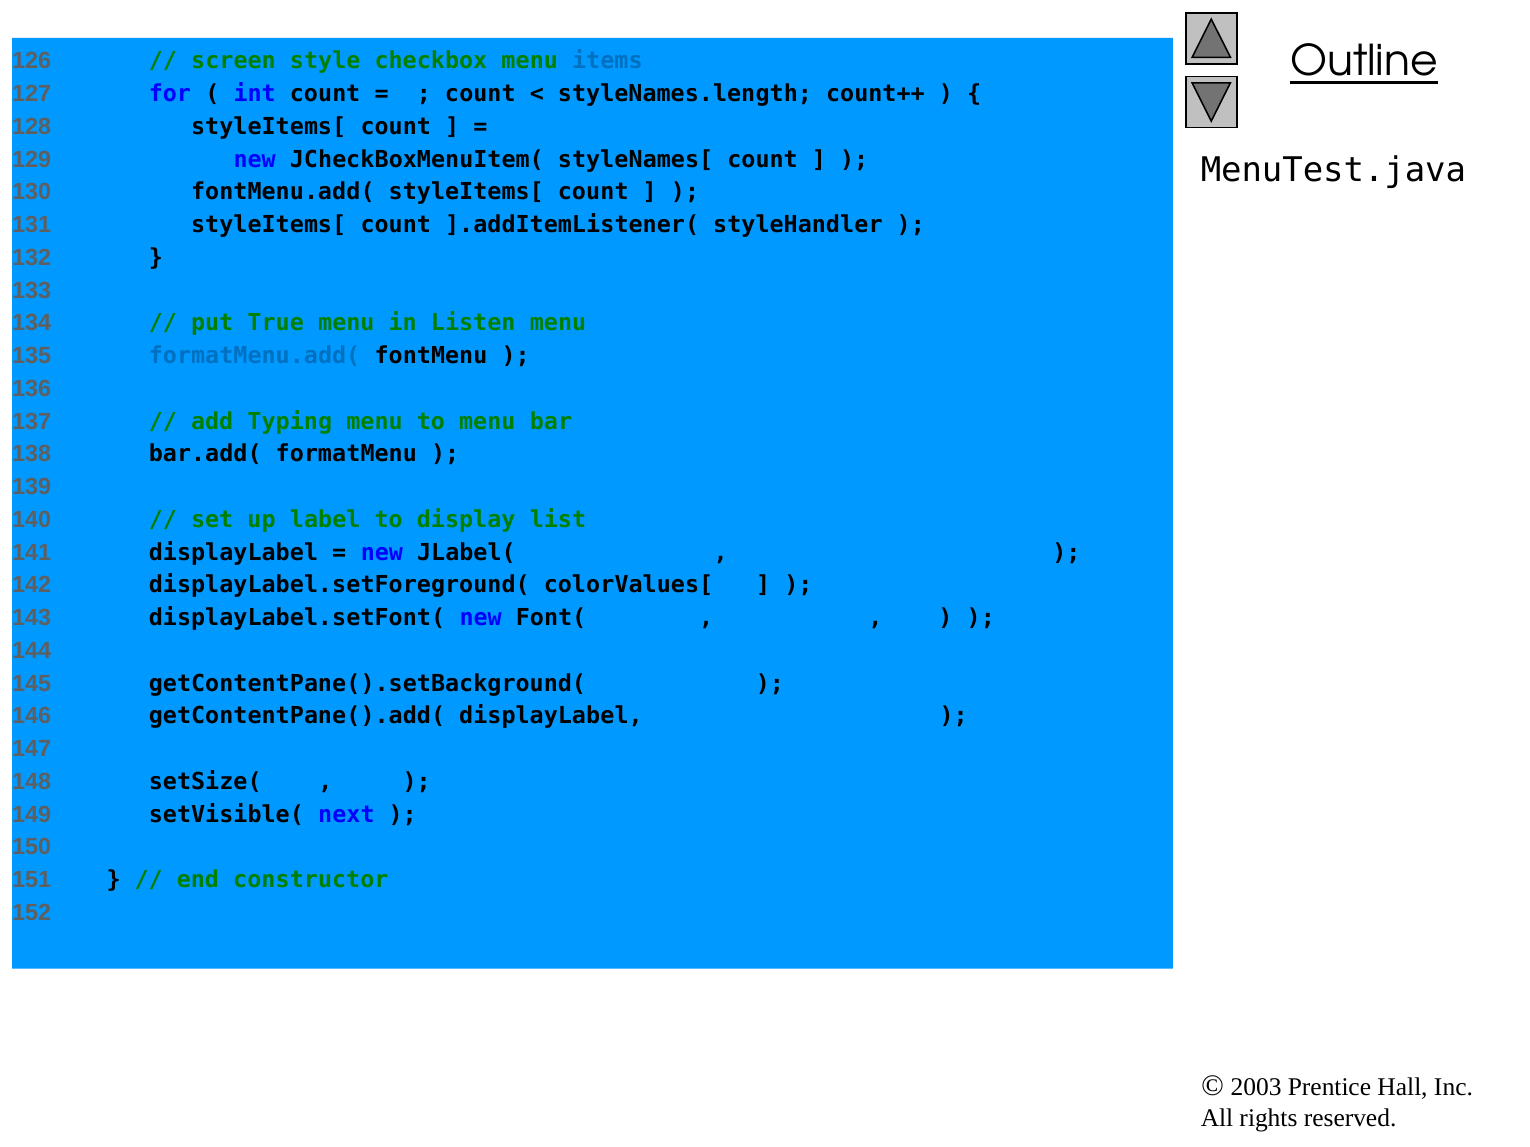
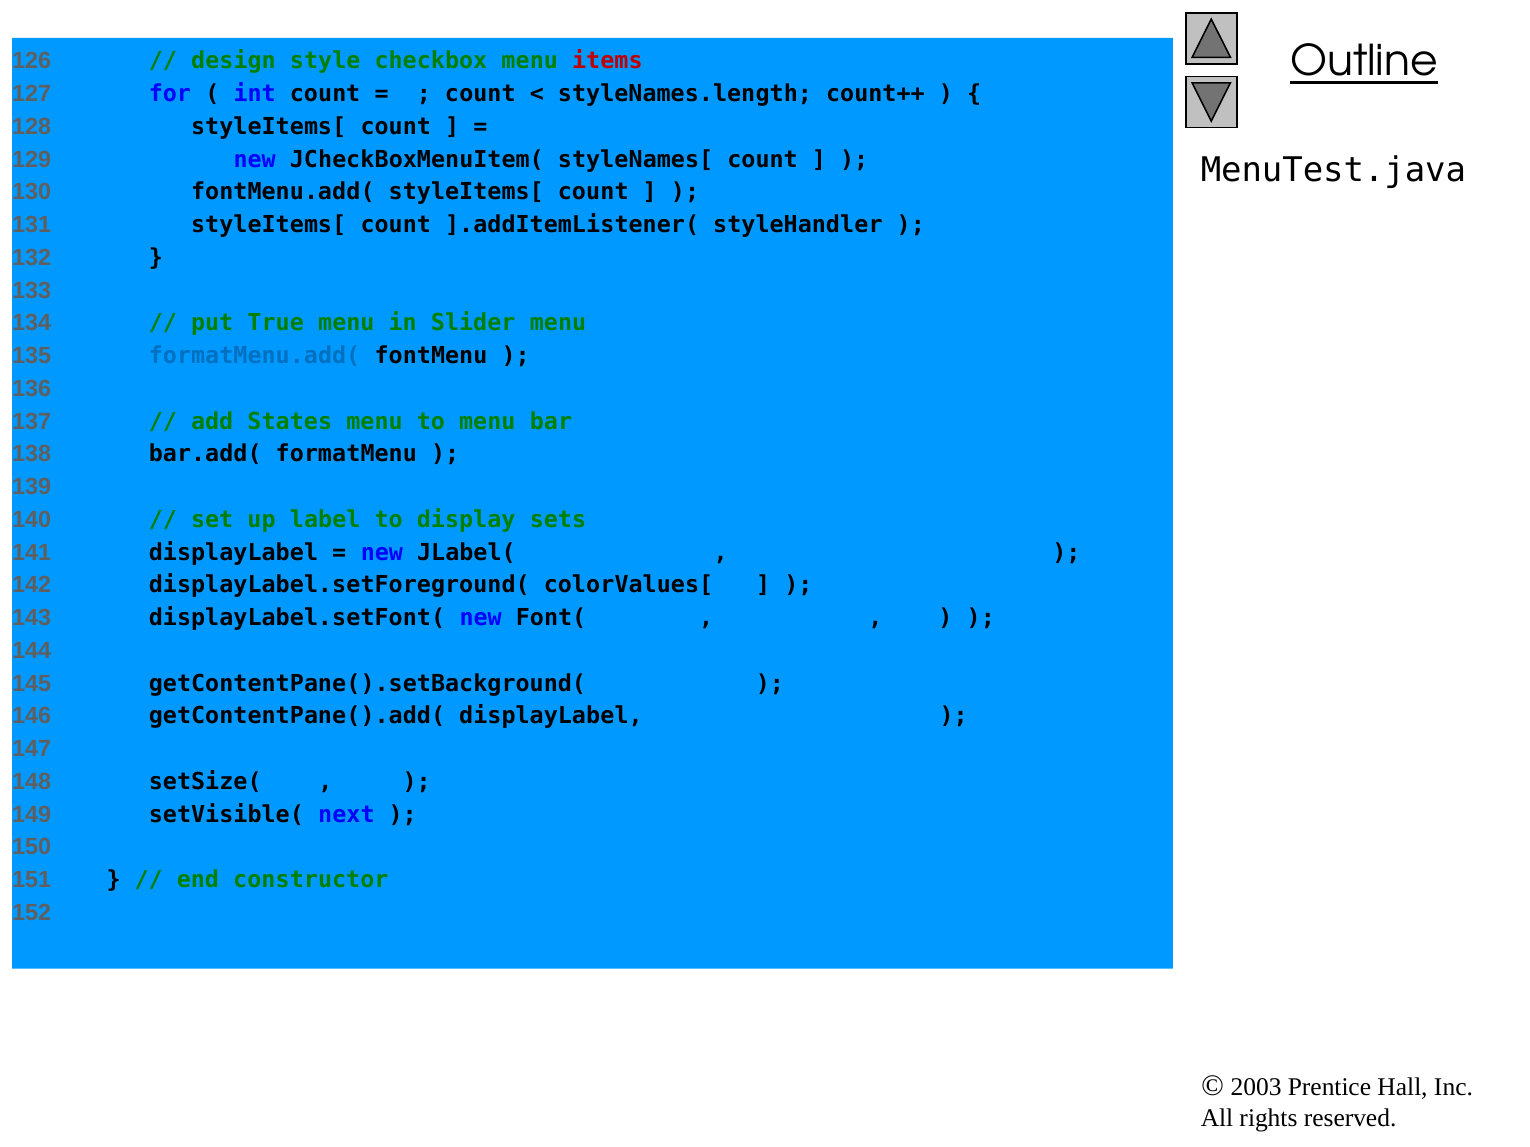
screen: screen -> design
items colour: blue -> red
Listen: Listen -> Slider
Typing: Typing -> States
list: list -> sets
